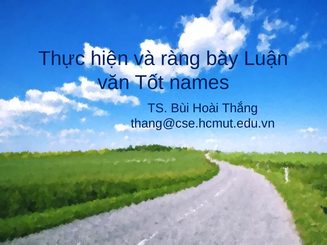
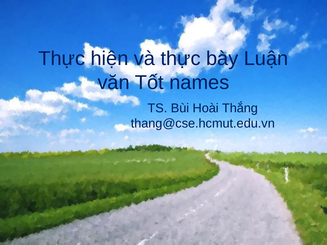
và ràng: ràng -> thực
